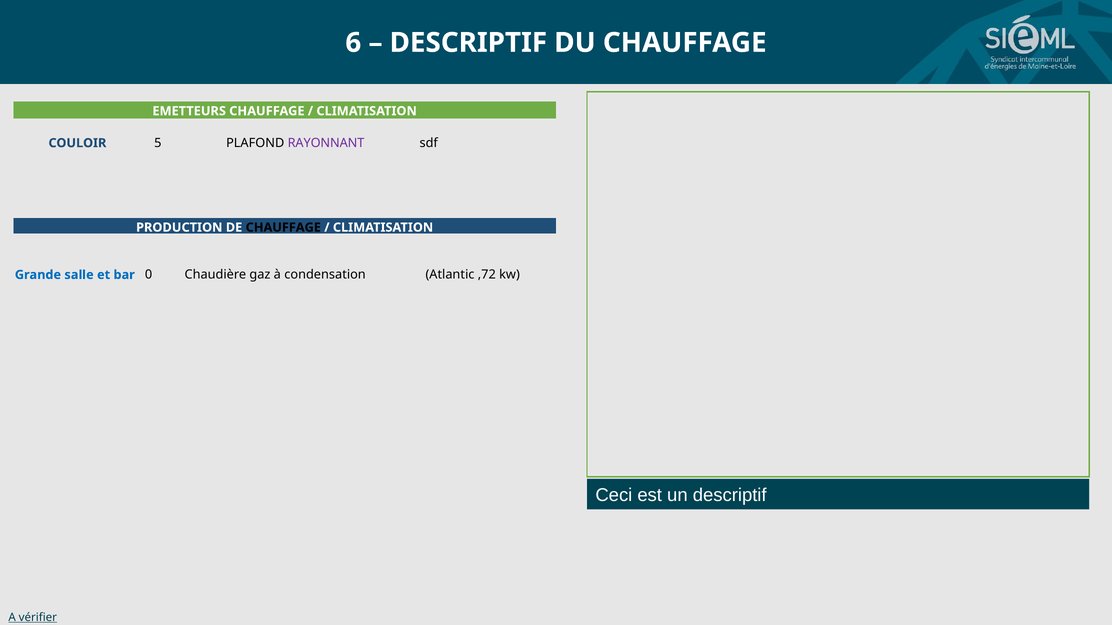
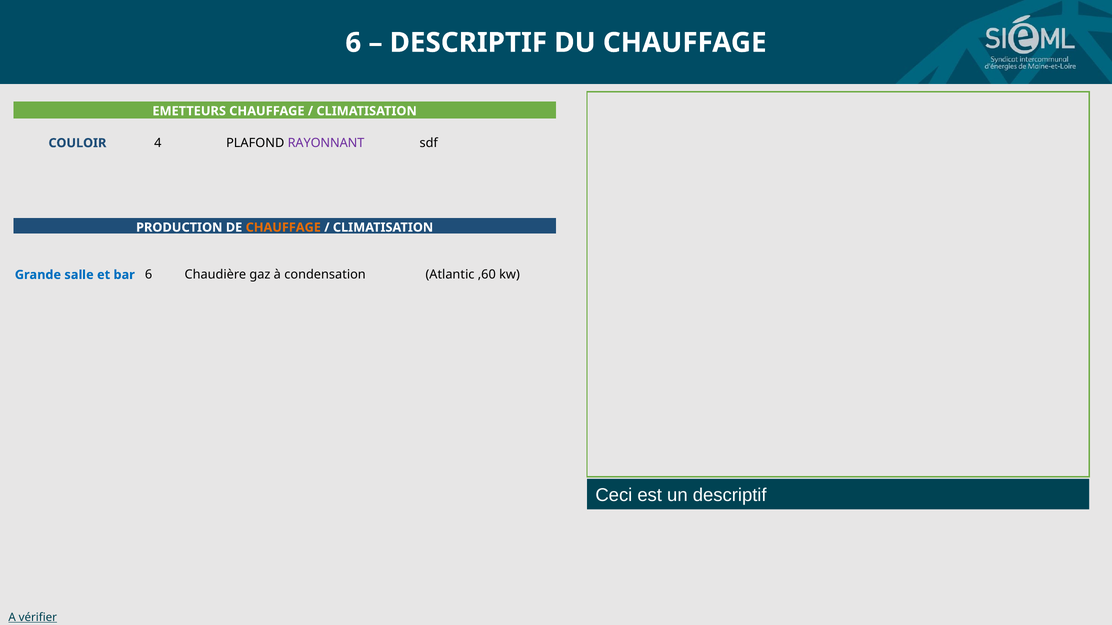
5: 5 -> 4
CHAUFFAGE at (283, 228) colour: black -> orange
bar 0: 0 -> 6
,72: ,72 -> ,60
